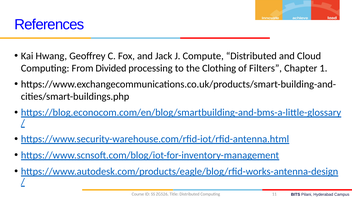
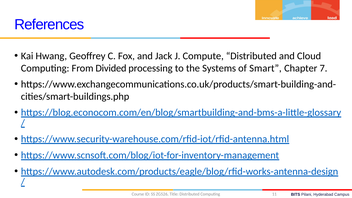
Clothing: Clothing -> Systems
Filters: Filters -> Smart
1: 1 -> 7
